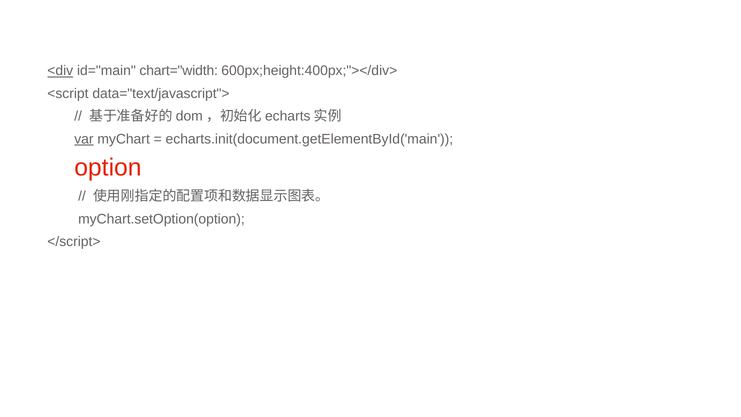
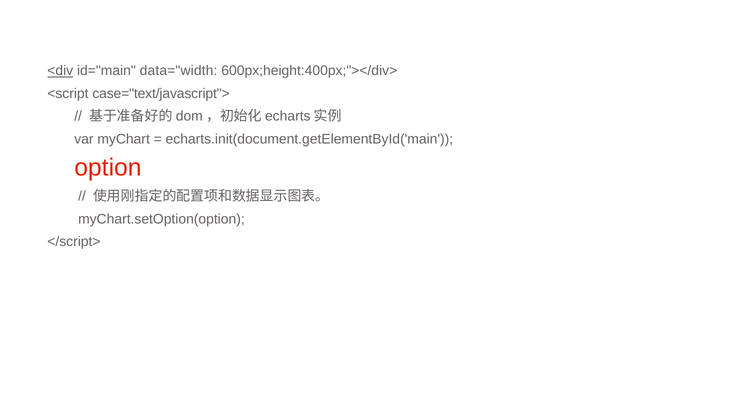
chart="width: chart="width -> data="width
data="text/javascript">: data="text/javascript"> -> case="text/javascript">
var underline: present -> none
